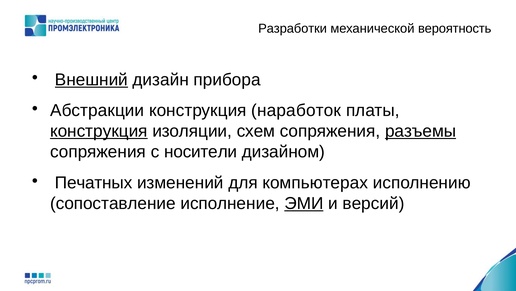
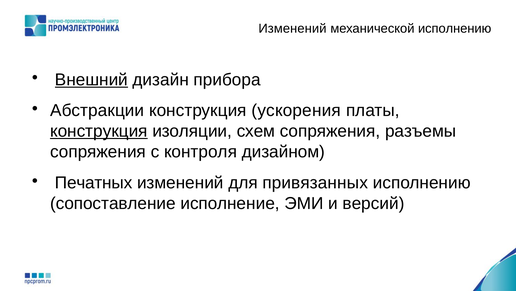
Разработки at (293, 28): Разработки -> Изменений
механической вероятность: вероятность -> исполнению
наработок: наработок -> ускорения
разъемы underline: present -> none
носители: носители -> контроля
компьютерах: компьютерах -> привязанных
ЭМИ underline: present -> none
